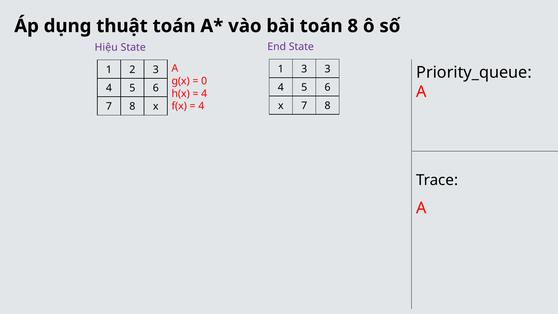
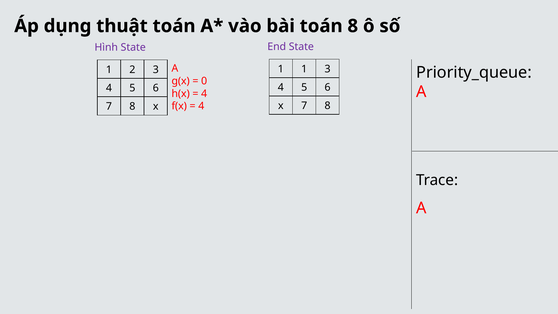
Hiệu: Hiệu -> Hình
1 3: 3 -> 1
